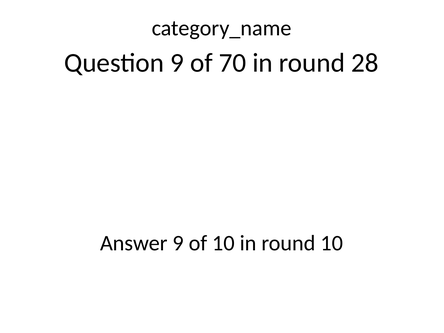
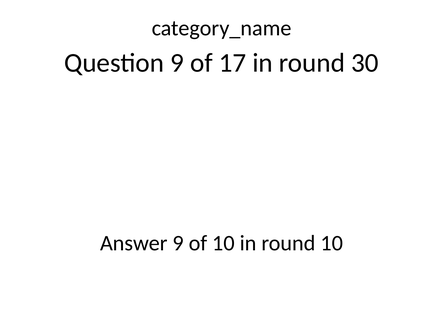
70: 70 -> 17
28: 28 -> 30
